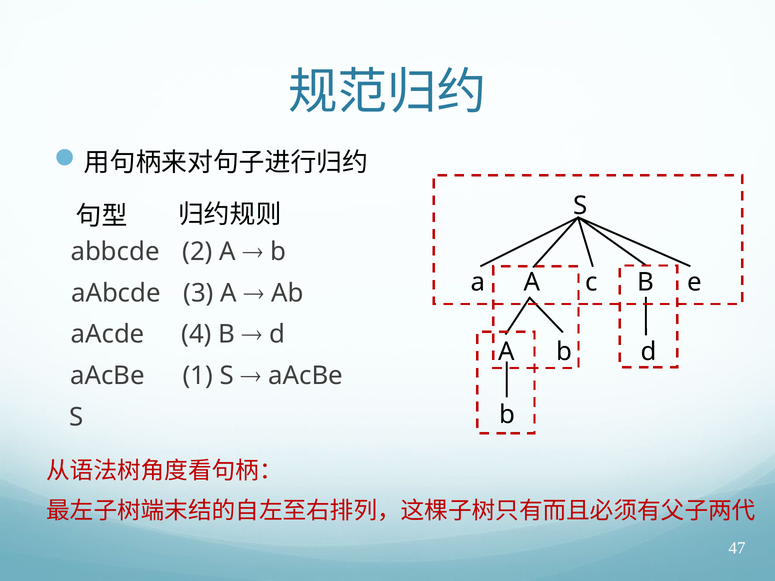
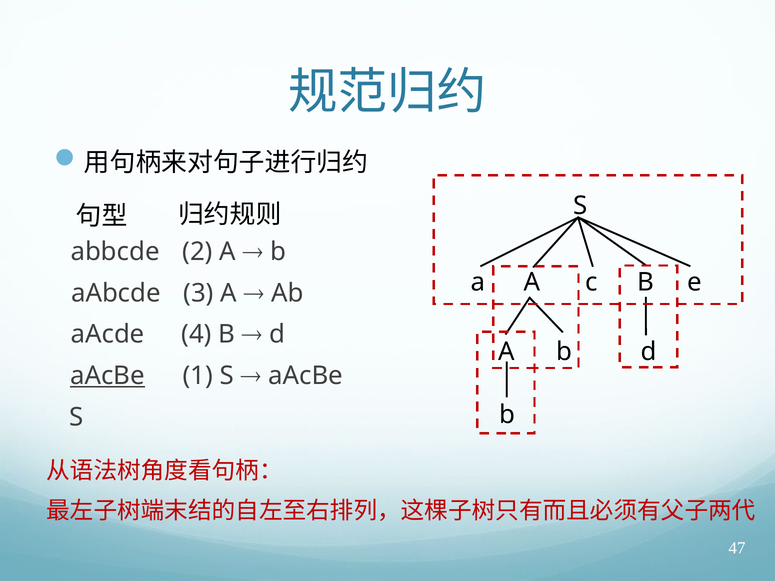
aAcBe at (107, 376) underline: none -> present
